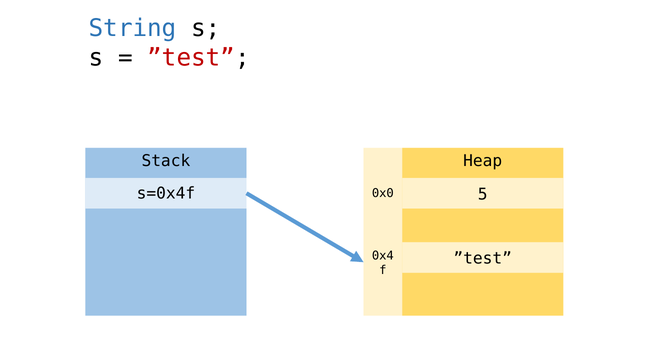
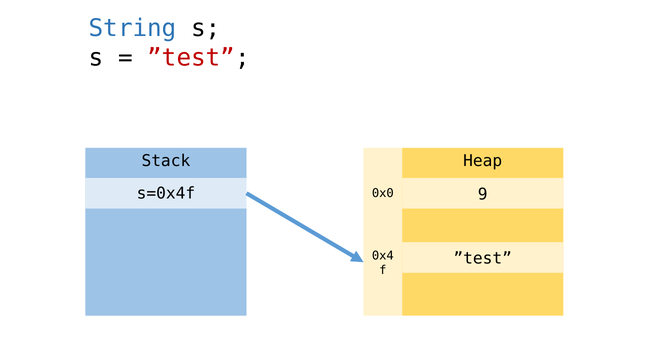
5: 5 -> 9
